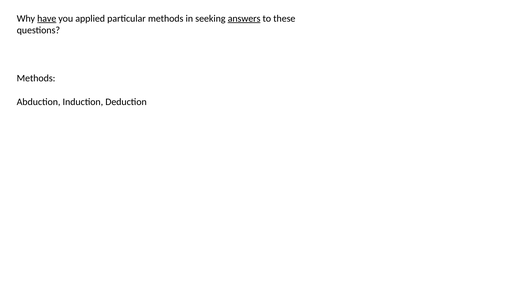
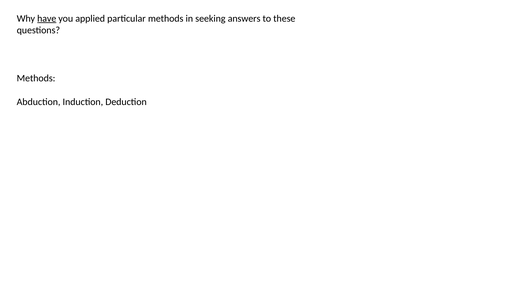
answers underline: present -> none
